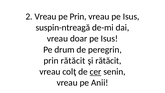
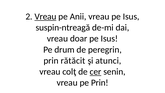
Vreau at (45, 17) underline: none -> present
pe Prin: Prin -> Anii
şi rătăcit: rătăcit -> atunci
pe Anii: Anii -> Prin
